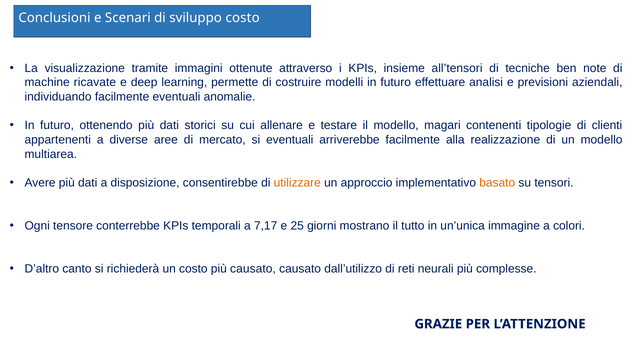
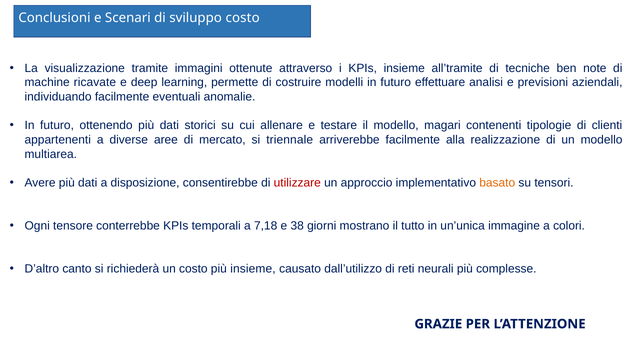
all’tensori: all’tensori -> all’tramite
si eventuali: eventuali -> triennale
utilizzare colour: orange -> red
7,17: 7,17 -> 7,18
25: 25 -> 38
più causato: causato -> insieme
